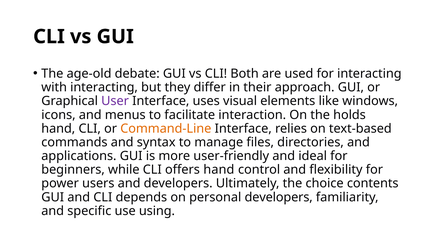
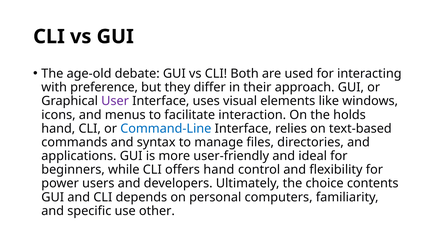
with interacting: interacting -> preference
Command-Line colour: orange -> blue
personal developers: developers -> computers
using: using -> other
